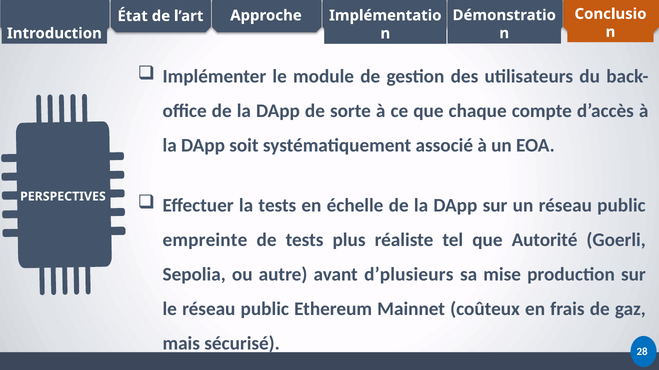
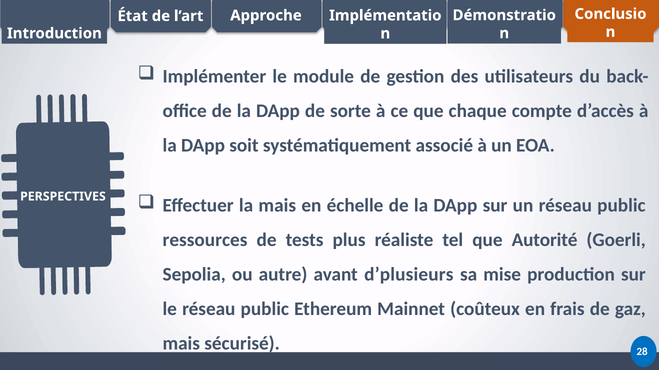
la tests: tests -> mais
empreinte: empreinte -> ressources
